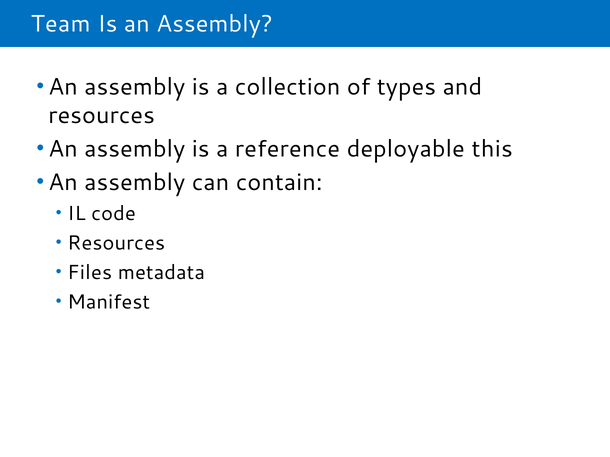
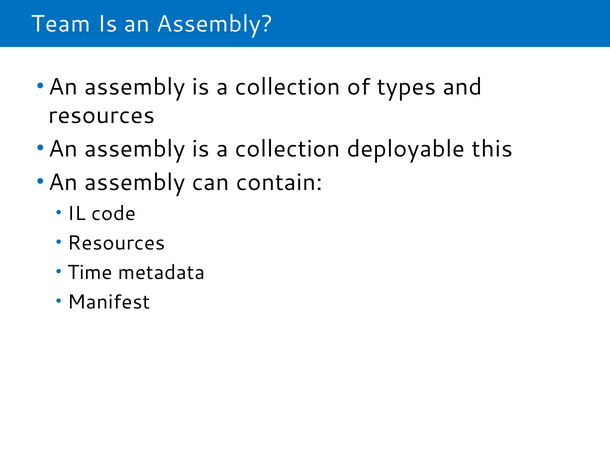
reference at (287, 149): reference -> collection
Files: Files -> Time
